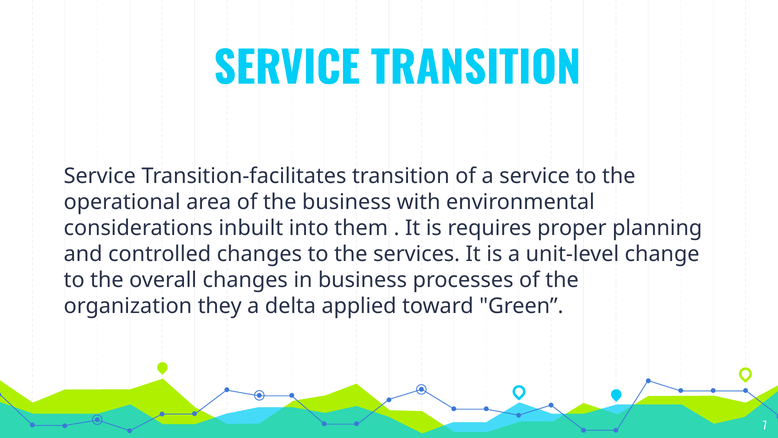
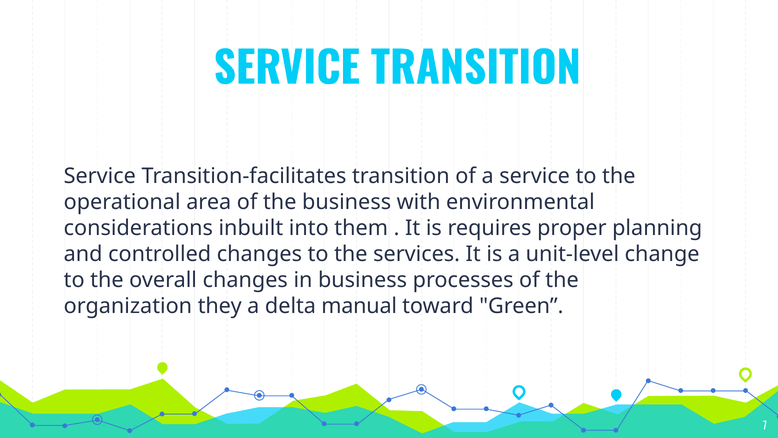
applied: applied -> manual
